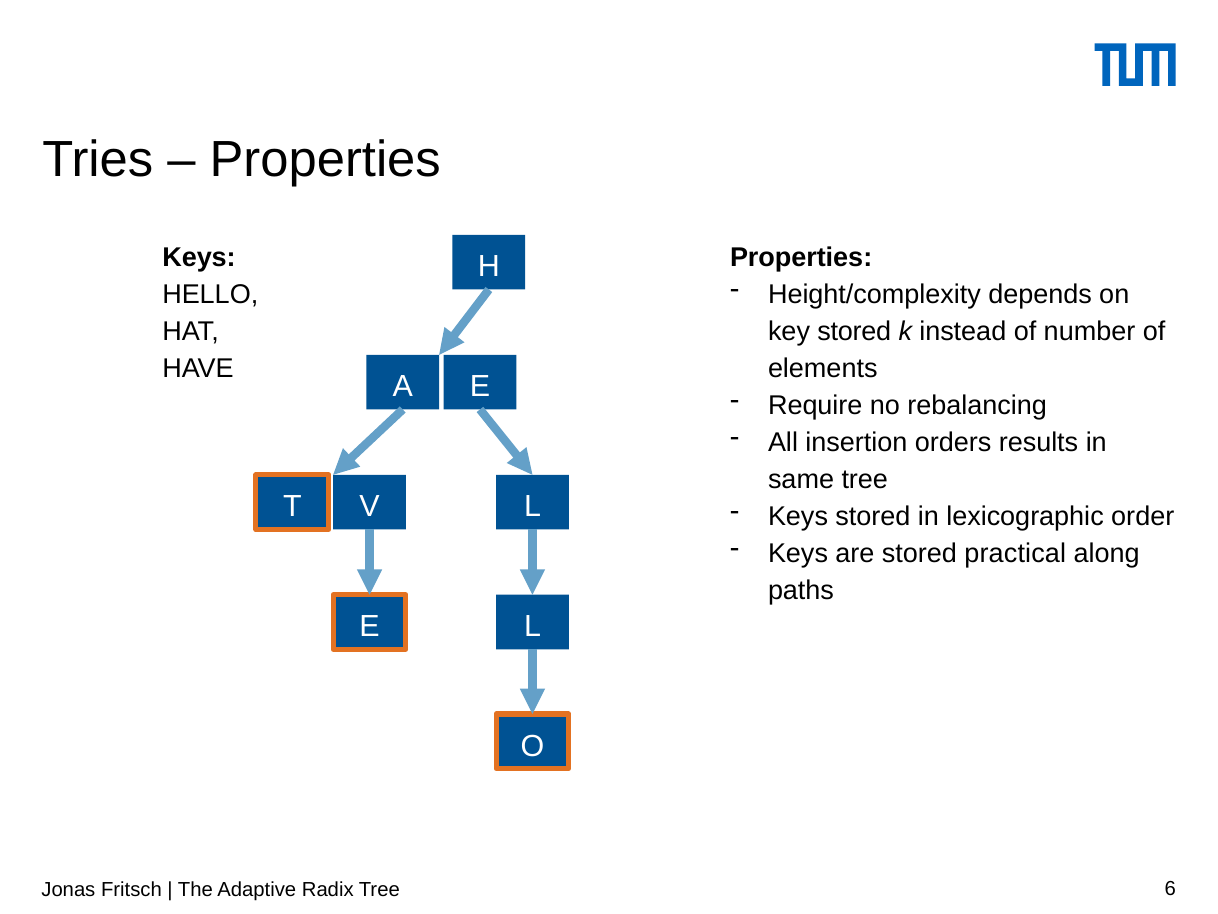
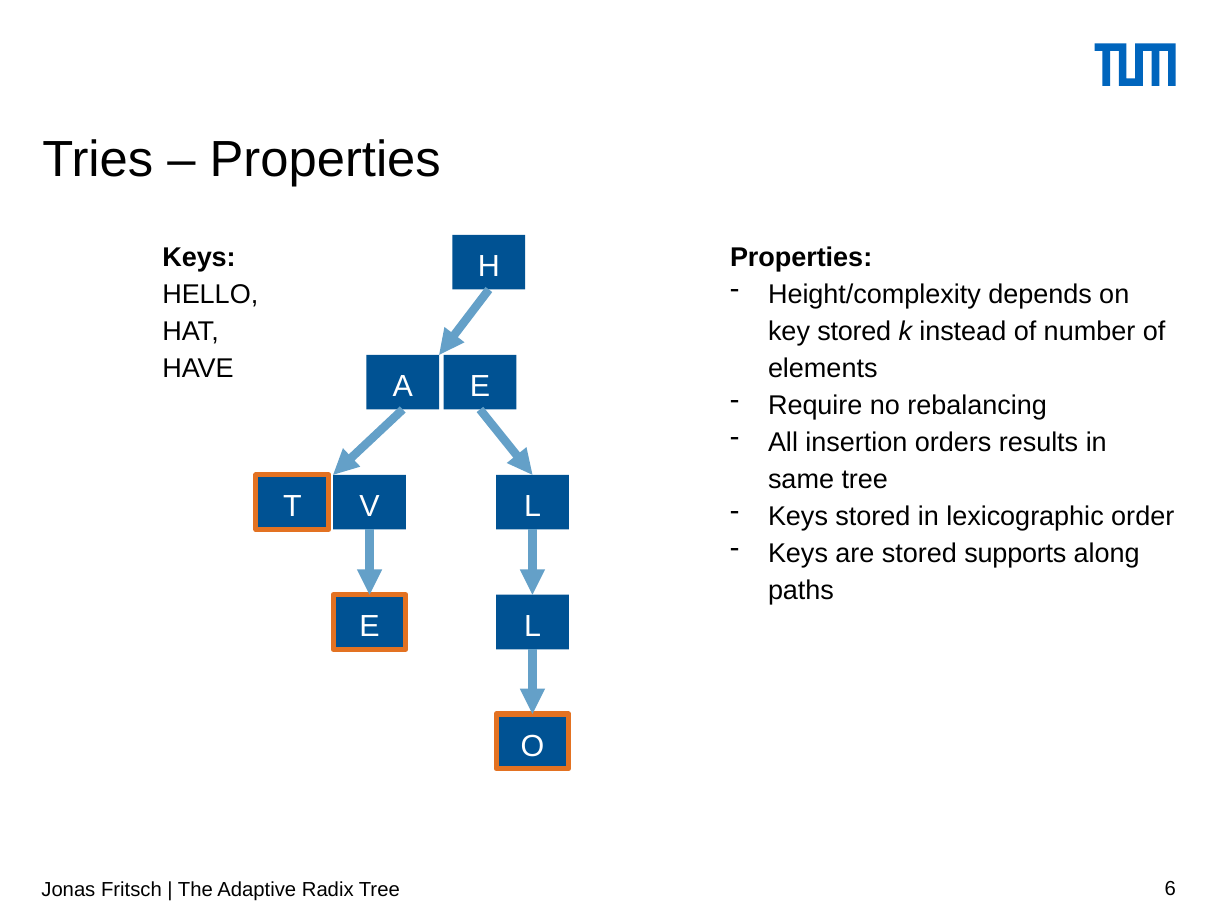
practical: practical -> supports
